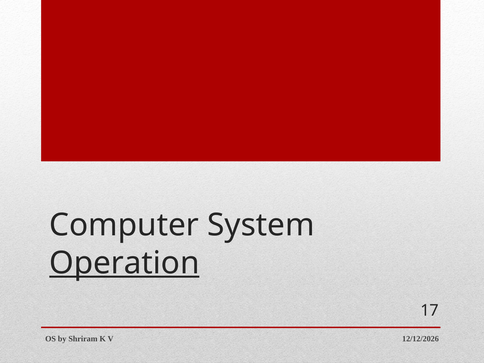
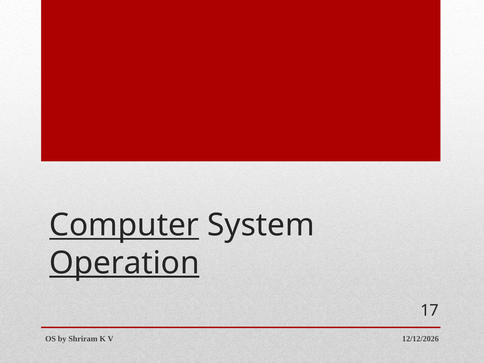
Computer underline: none -> present
